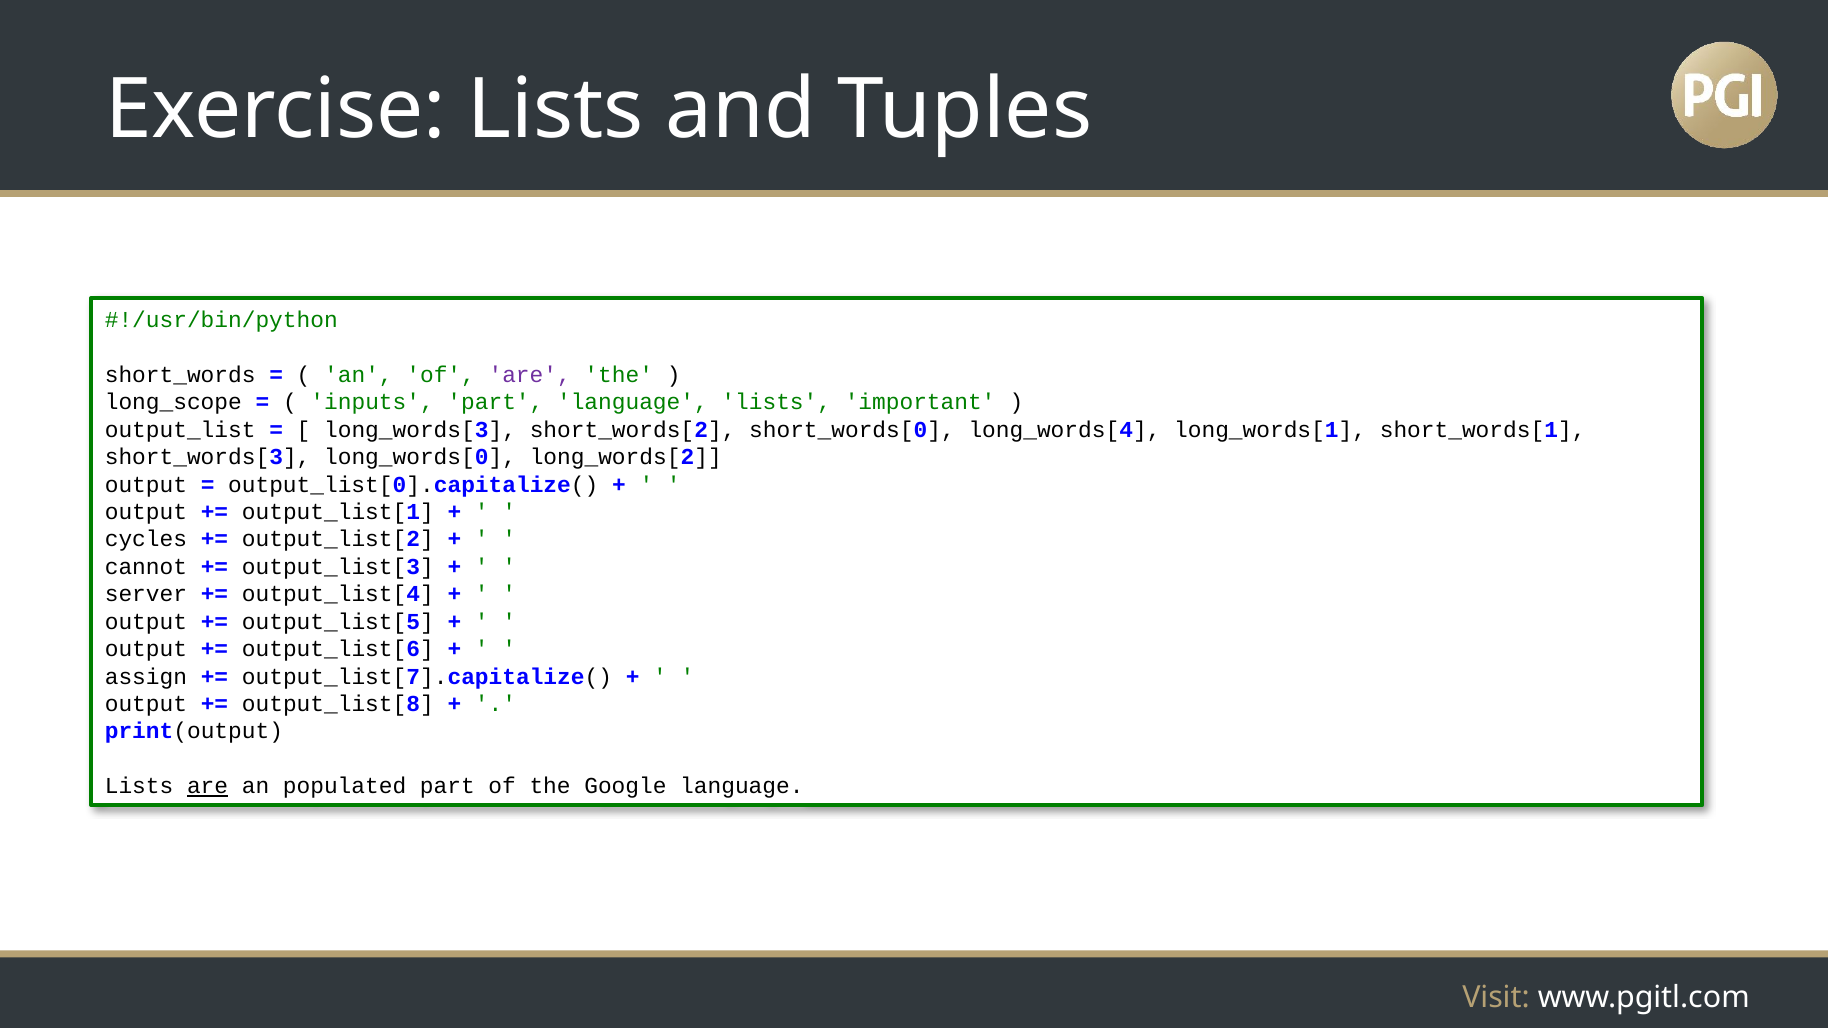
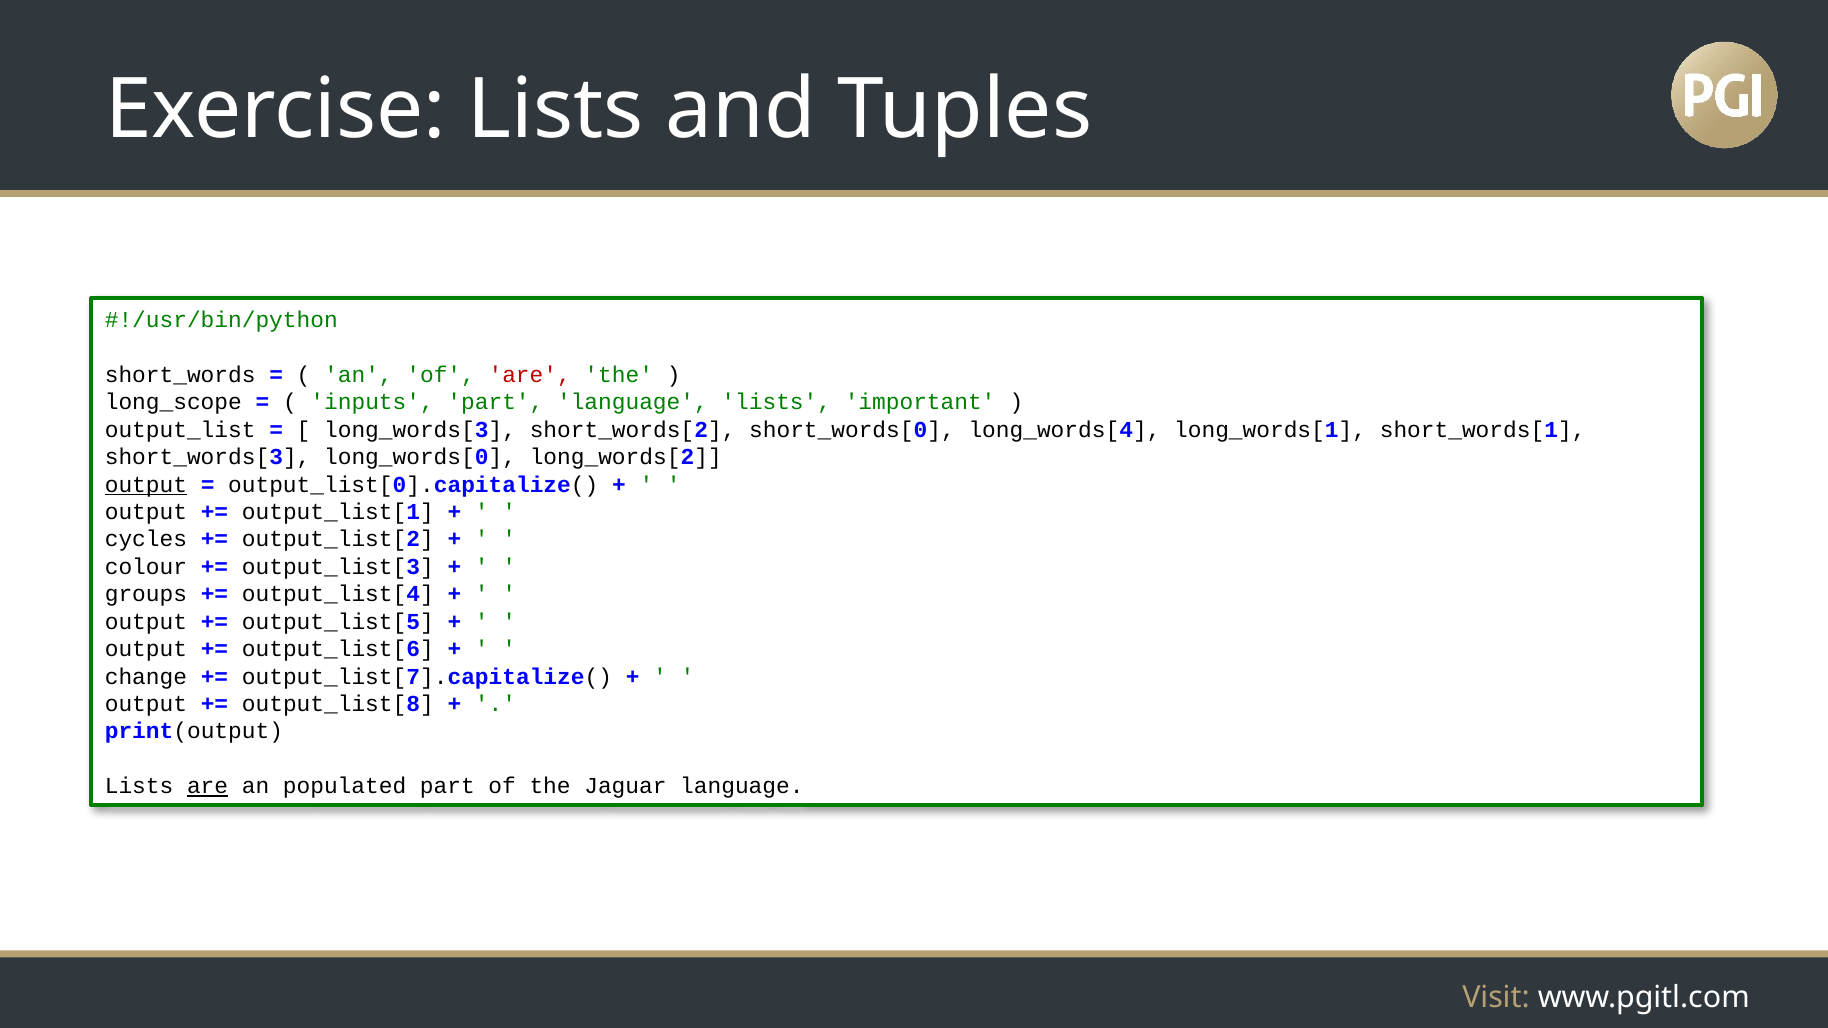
are at (530, 375) colour: purple -> red
output at (146, 485) underline: none -> present
cannot: cannot -> colour
server: server -> groups
assign: assign -> change
Google: Google -> Jaguar
